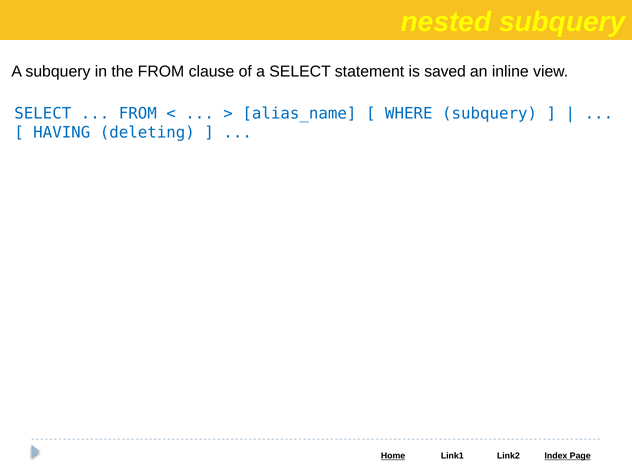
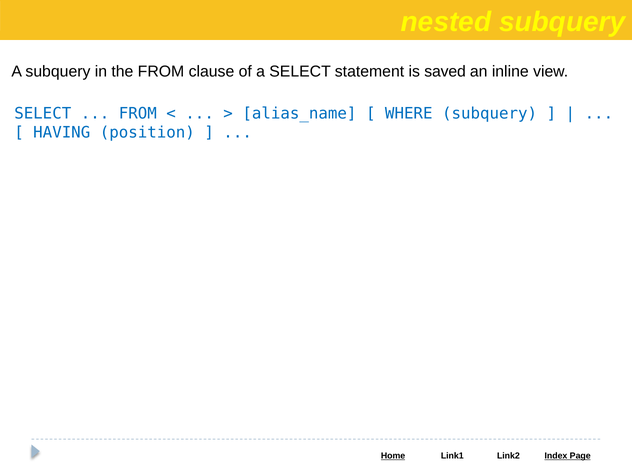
deleting: deleting -> position
